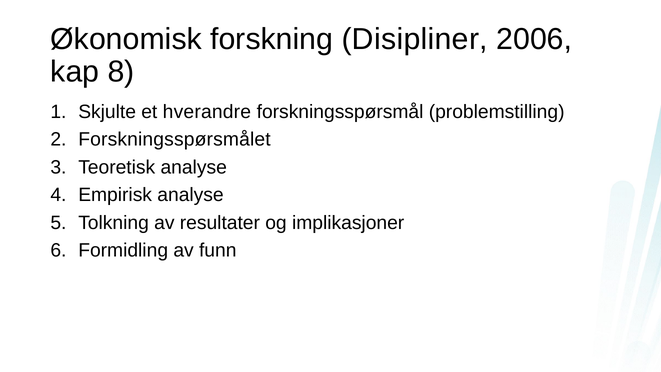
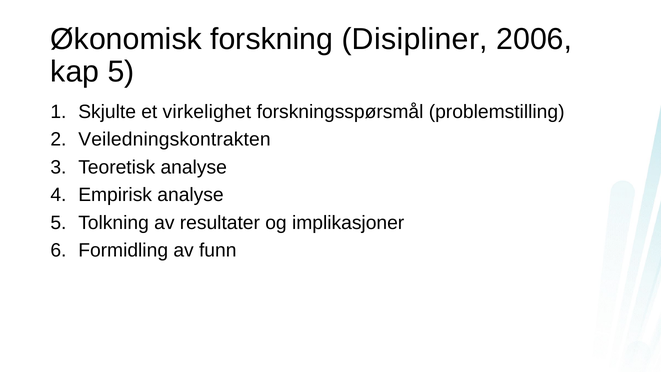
kap 8: 8 -> 5
hverandre: hverandre -> virkelighet
Forskningsspørsmålet: Forskningsspørsmålet -> Veiledningskontrakten
